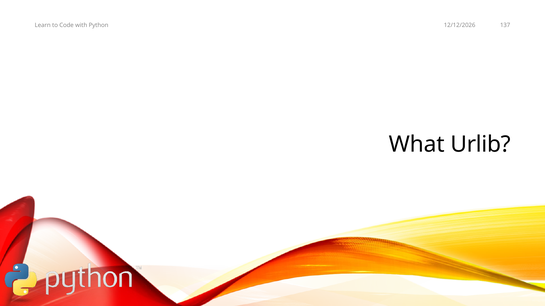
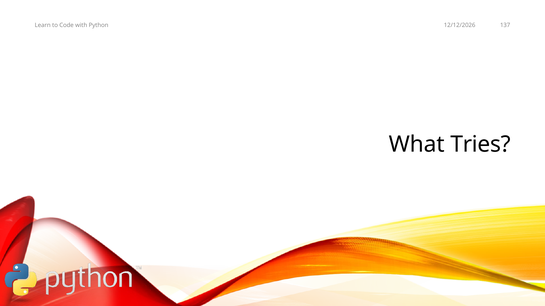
Urlib: Urlib -> Tries
